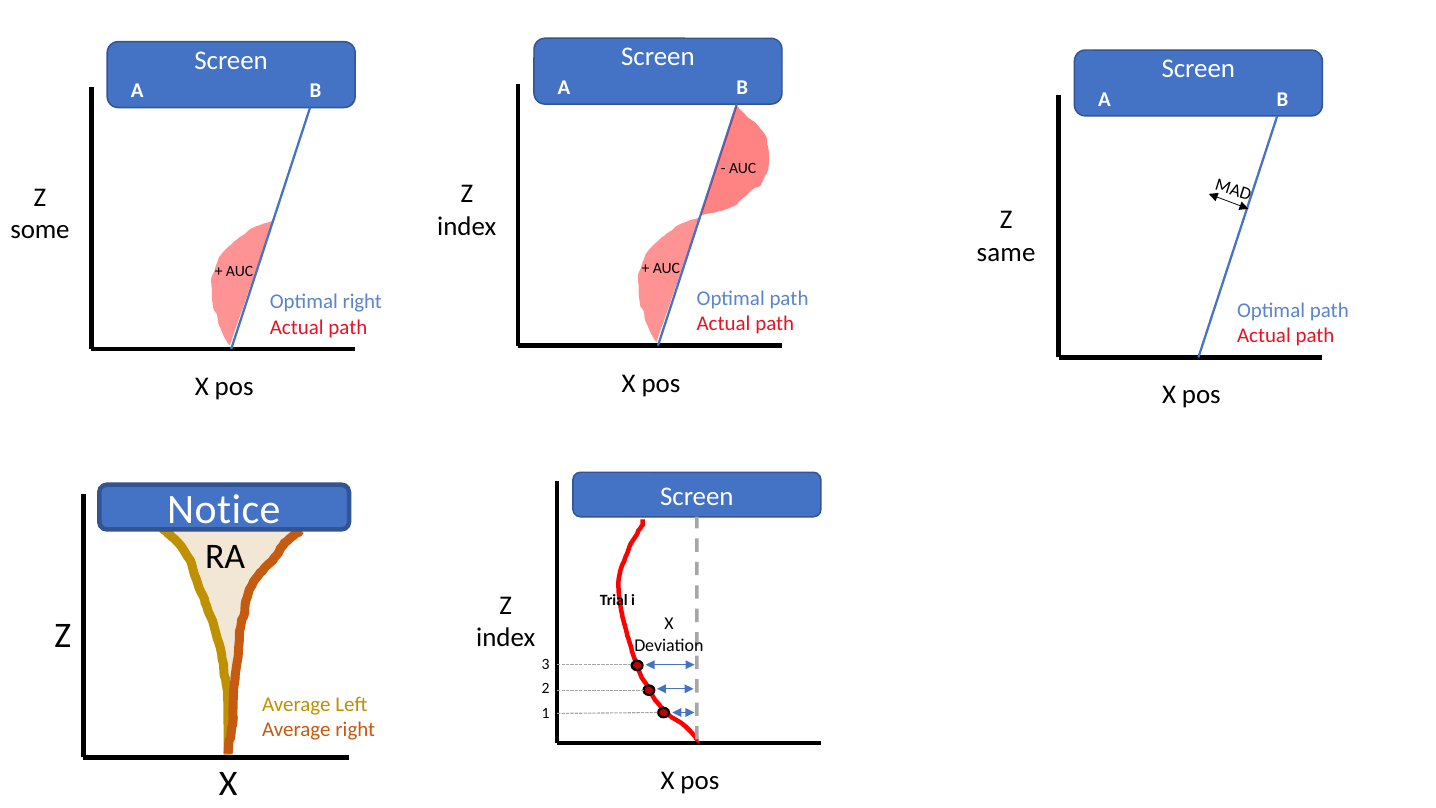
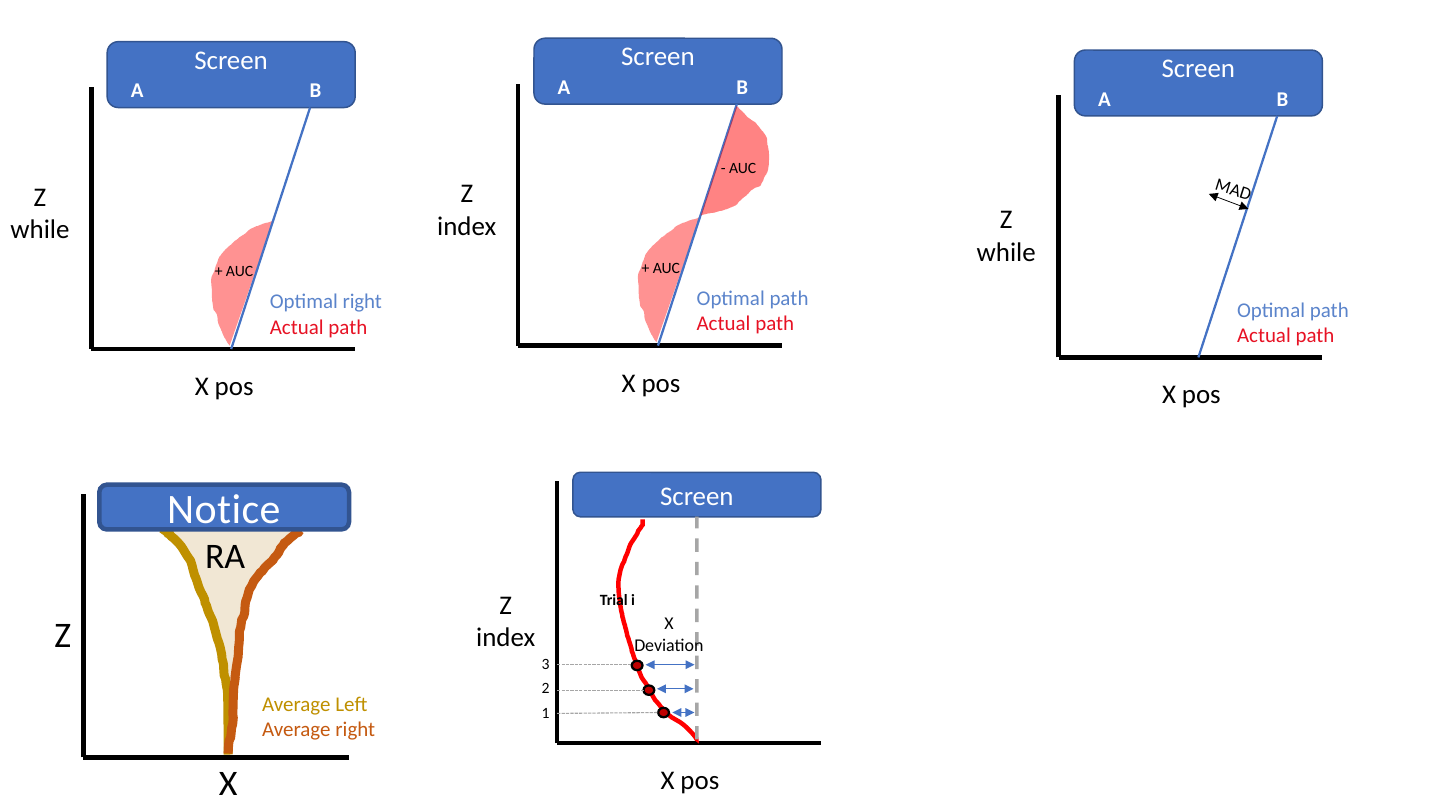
some at (40, 230): some -> while
same at (1006, 252): same -> while
